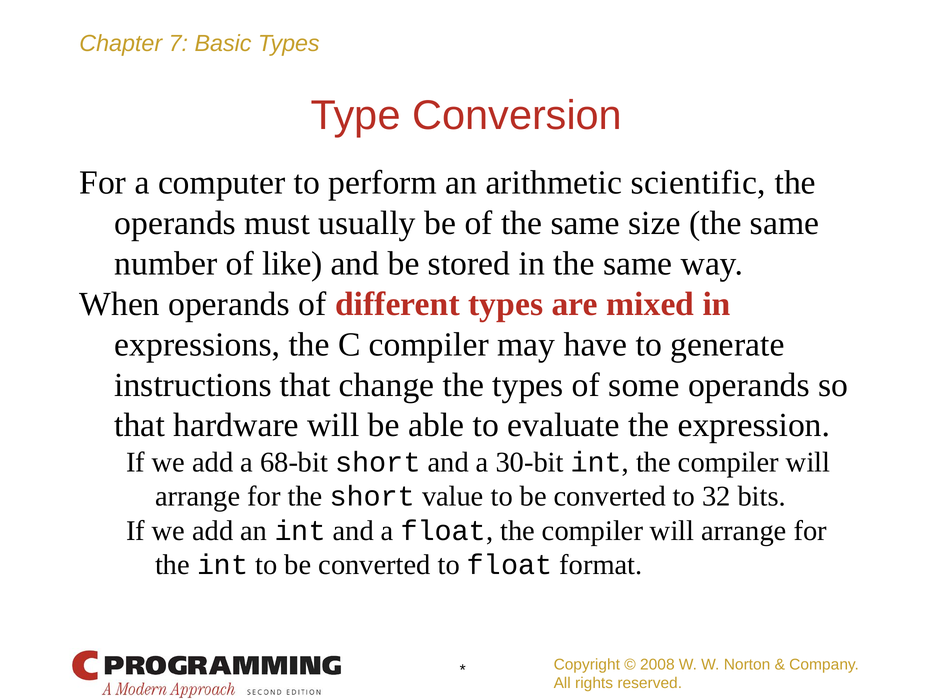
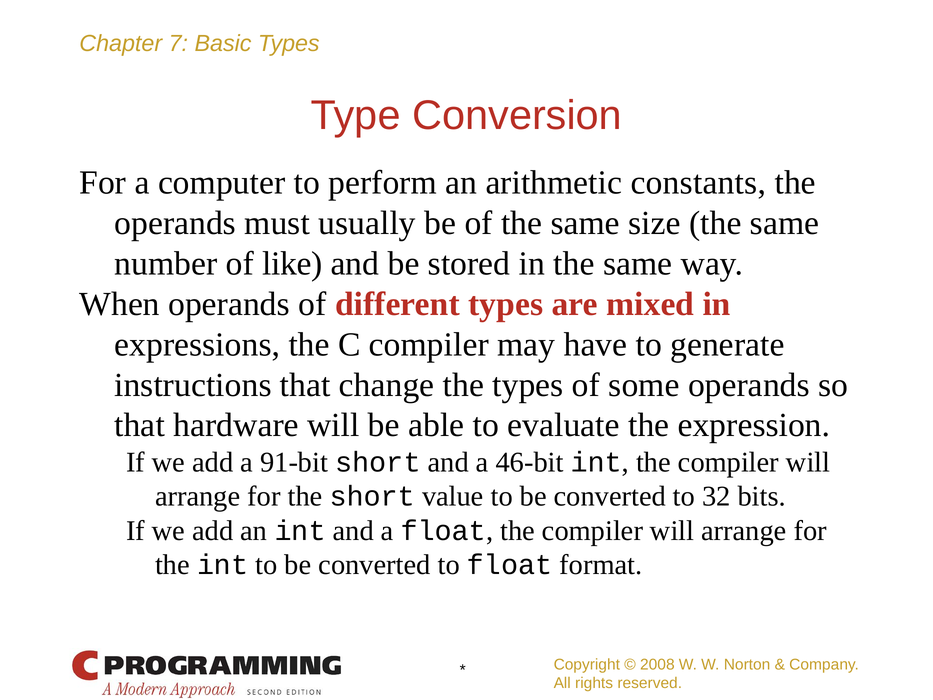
scientific: scientific -> constants
68-bit: 68-bit -> 91-bit
30-bit: 30-bit -> 46-bit
